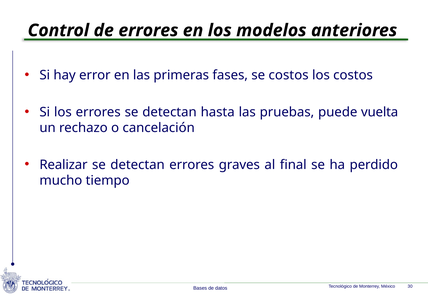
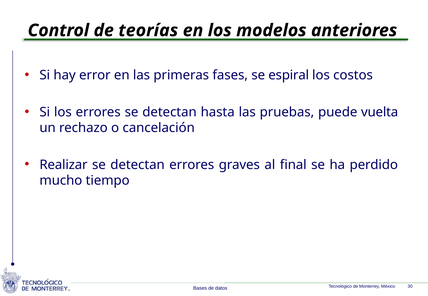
de errores: errores -> teorías
se costos: costos -> espiral
